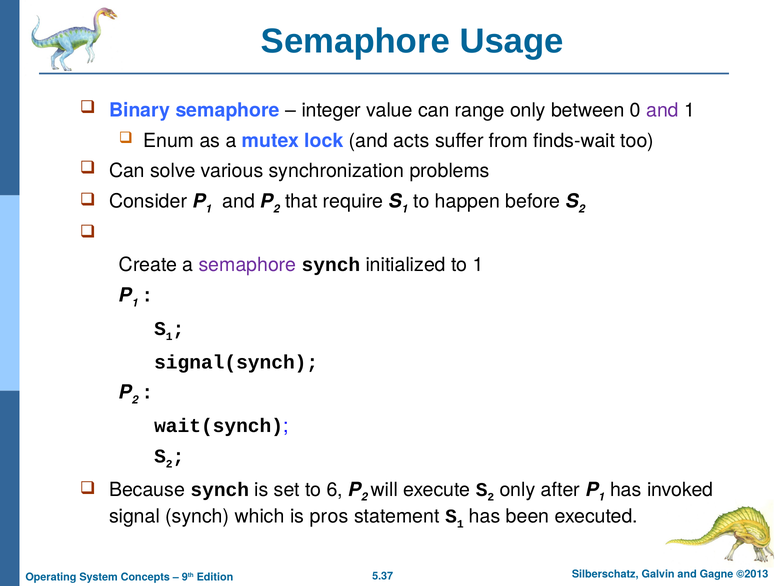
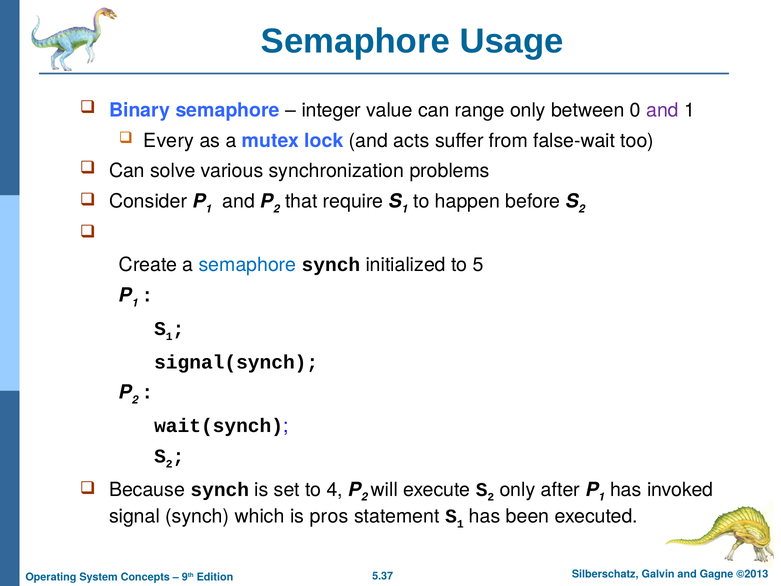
Enum: Enum -> Every
finds-wait: finds-wait -> false-wait
semaphore at (247, 265) colour: purple -> blue
to 1: 1 -> 5
6: 6 -> 4
